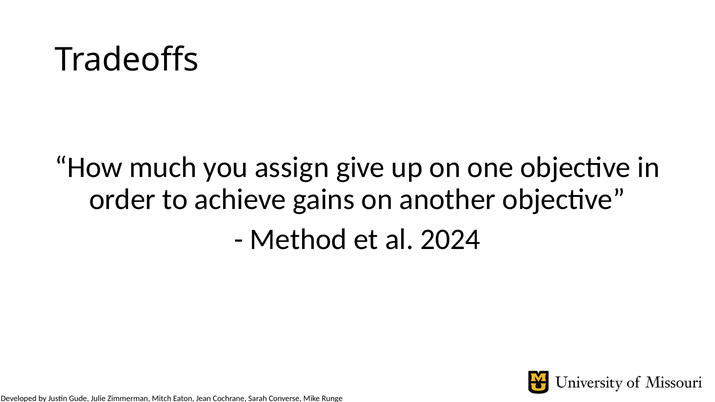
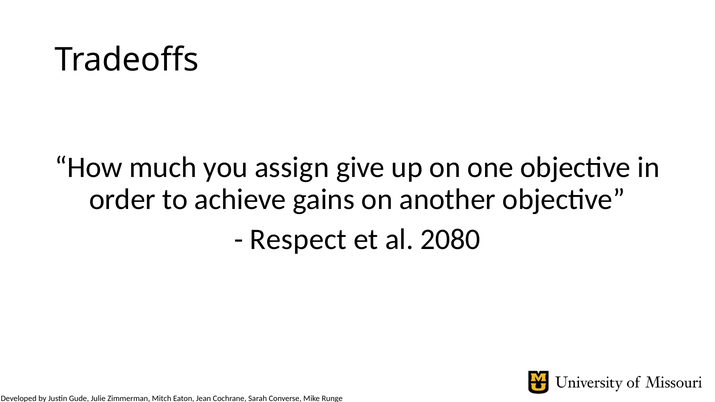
Method: Method -> Respect
2024: 2024 -> 2080
